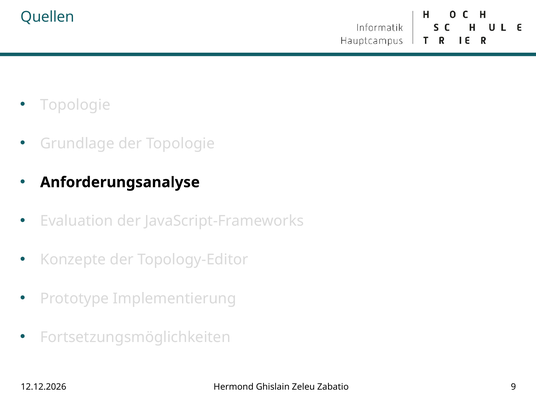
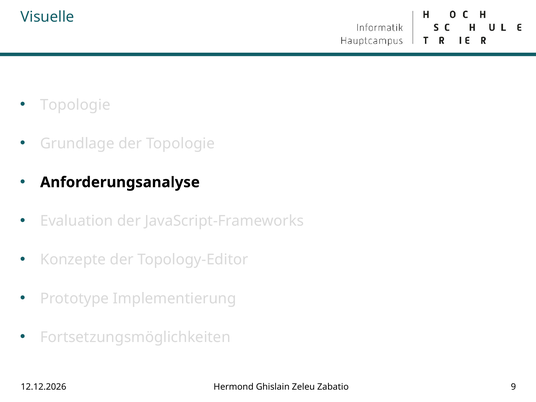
Quellen: Quellen -> Visuelle
